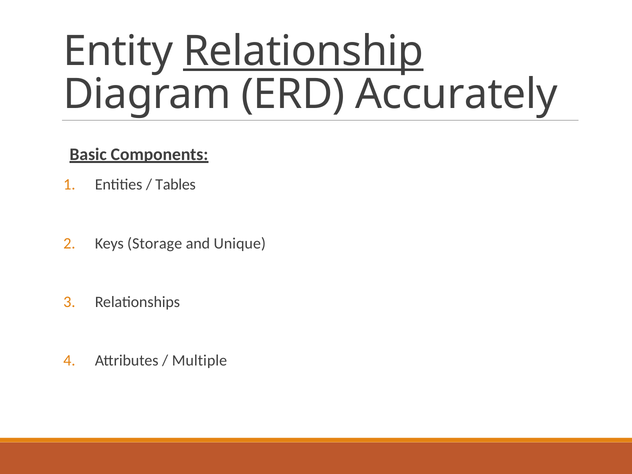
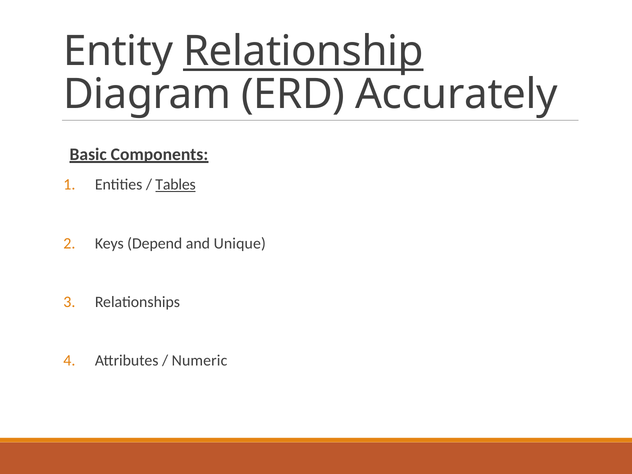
Tables underline: none -> present
Storage: Storage -> Depend
Multiple: Multiple -> Numeric
